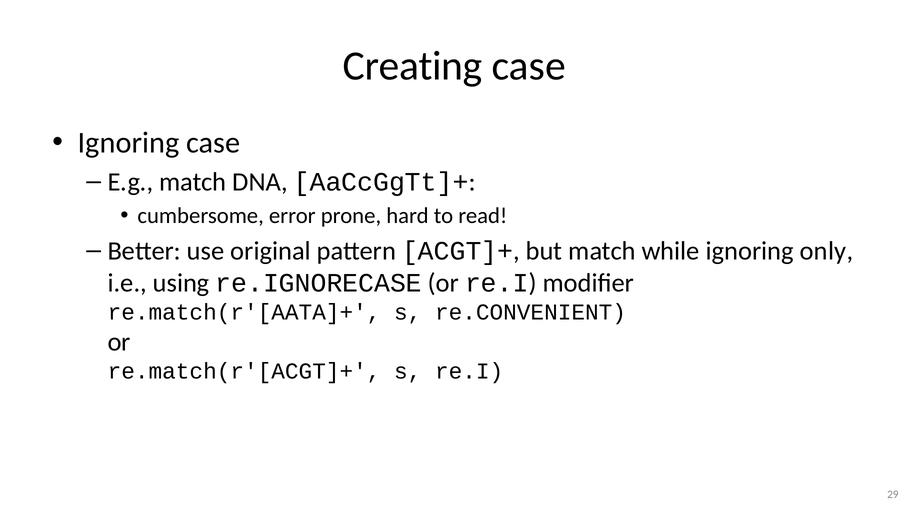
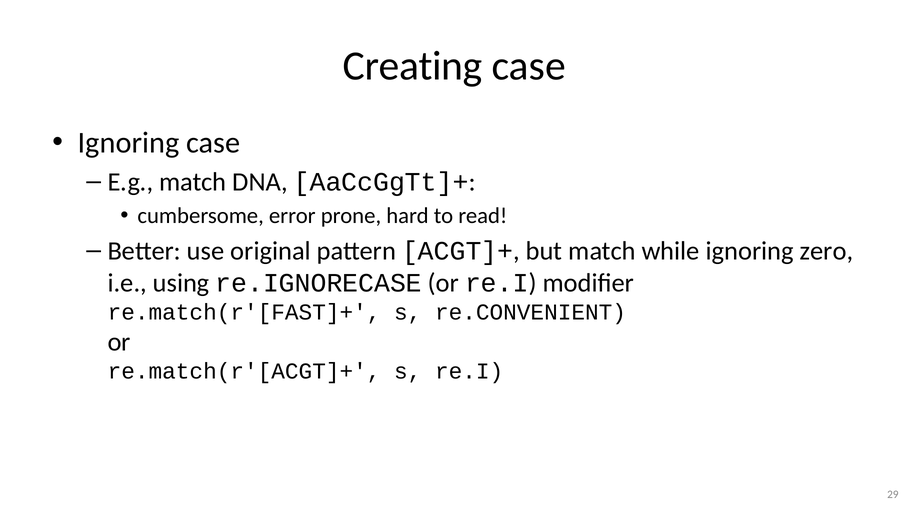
only: only -> zero
re.match(r'[AATA]+: re.match(r'[AATA]+ -> re.match(r'[FAST]+
